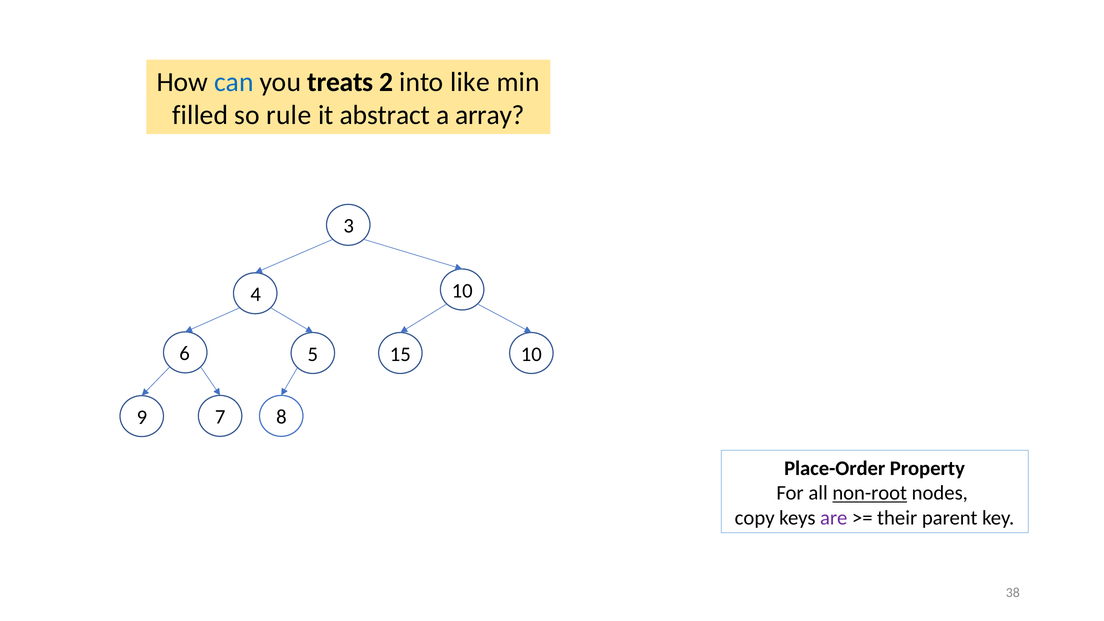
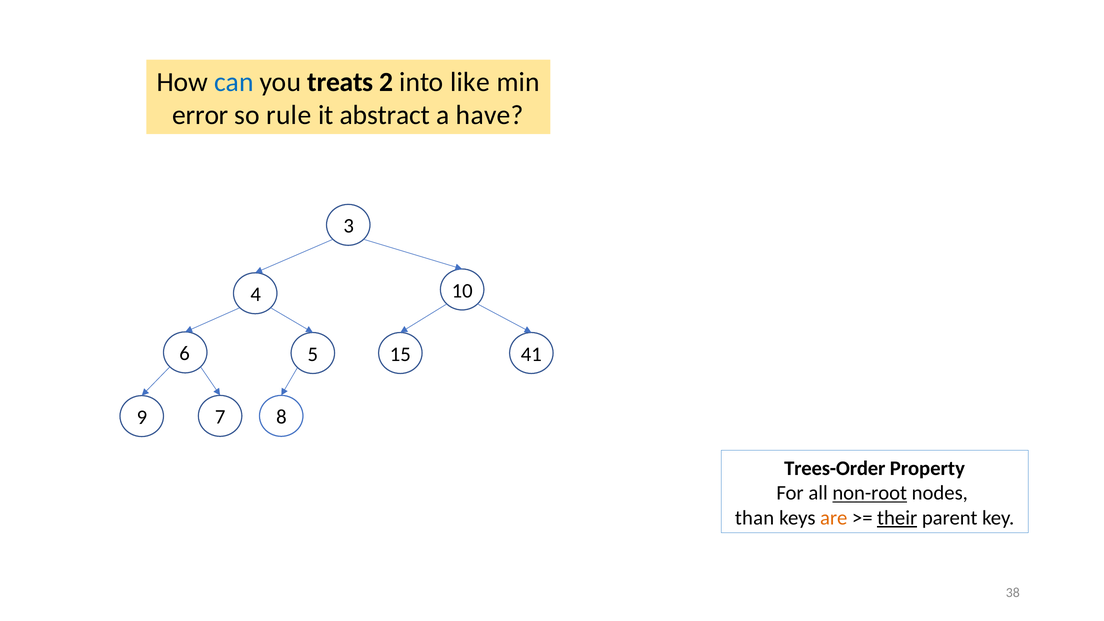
filled: filled -> error
array: array -> have
6 10: 10 -> 41
Place-Order: Place-Order -> Trees-Order
copy: copy -> than
are colour: purple -> orange
their underline: none -> present
